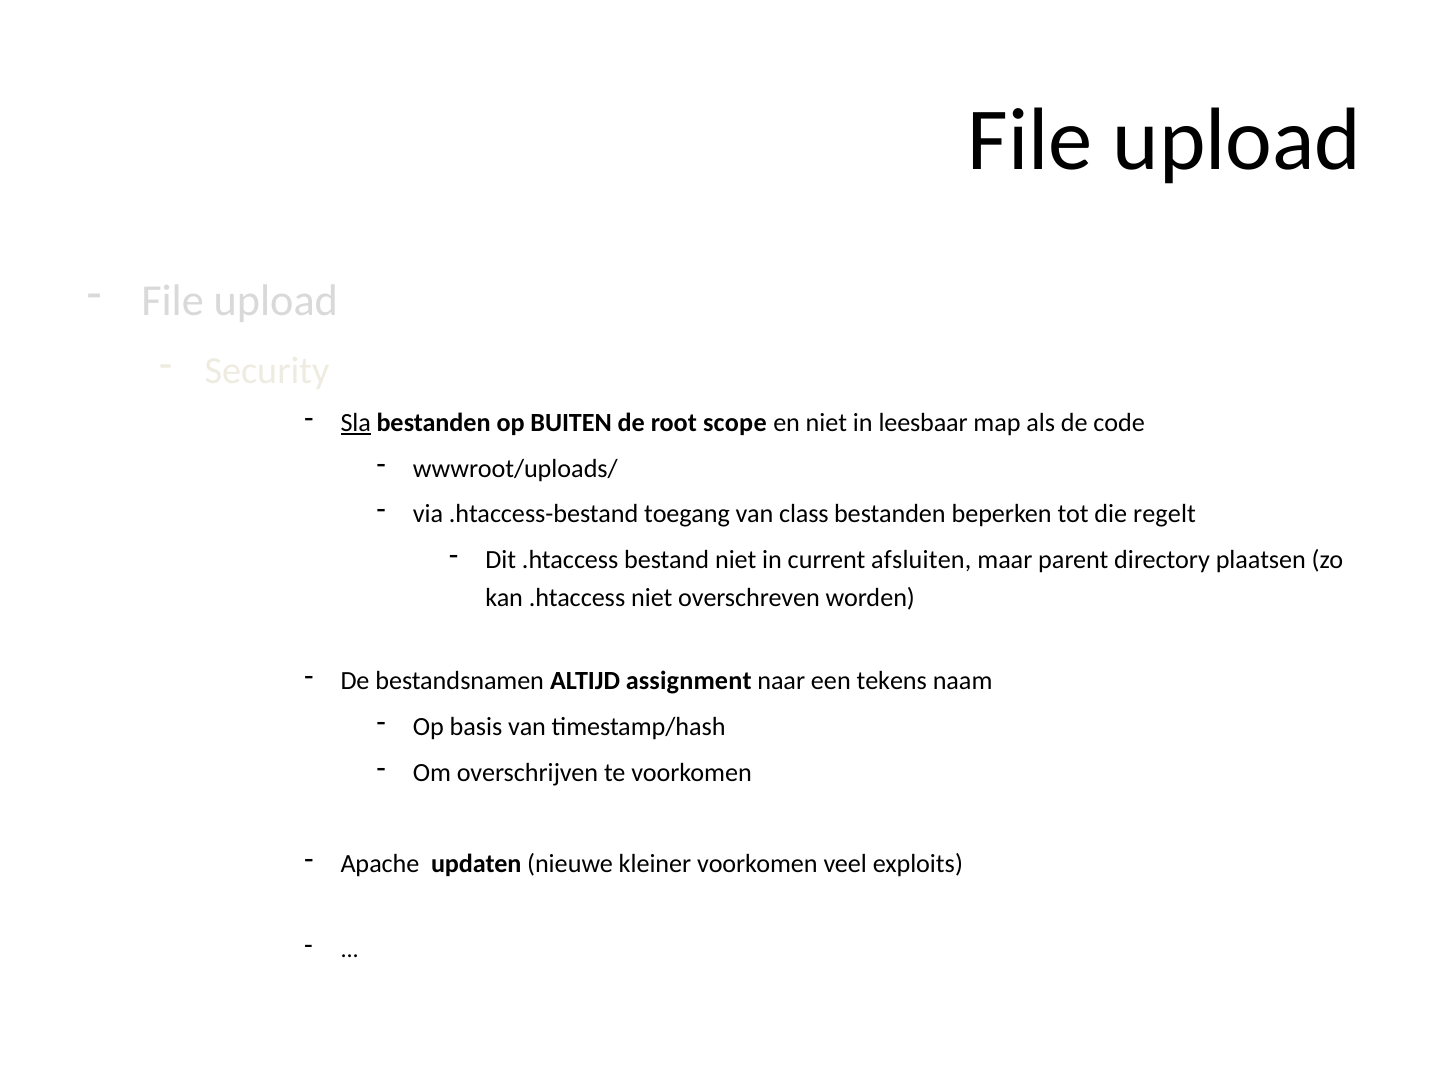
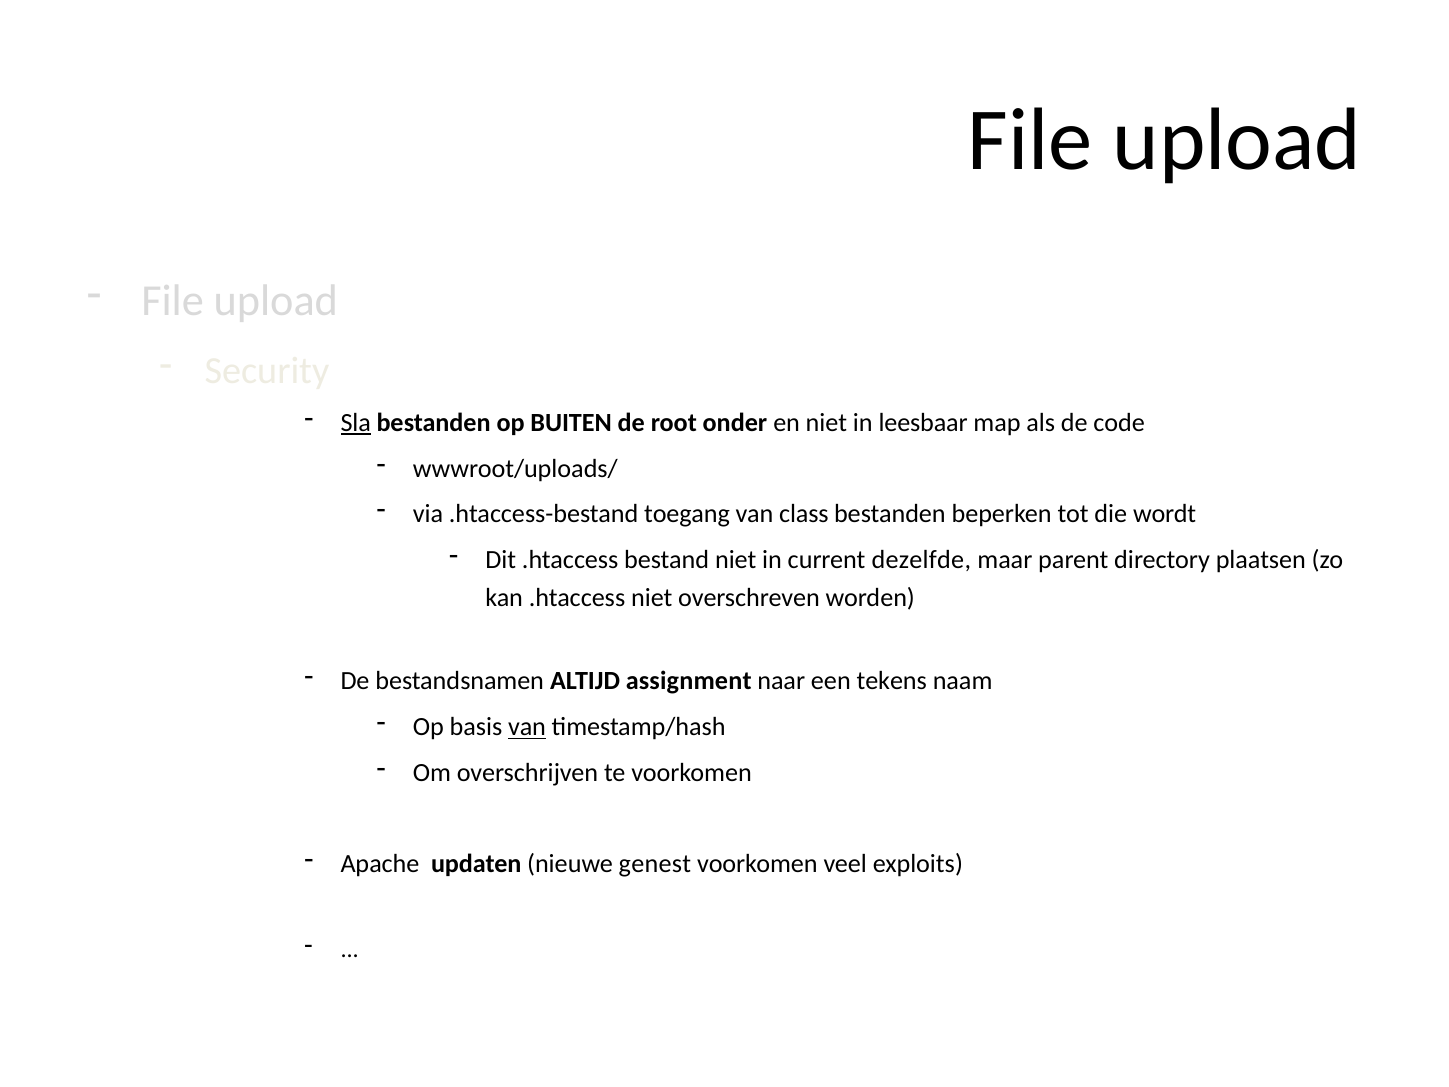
scope: scope -> onder
regelt: regelt -> wordt
afsluiten: afsluiten -> dezelfde
van at (527, 727) underline: none -> present
kleiner: kleiner -> genest
